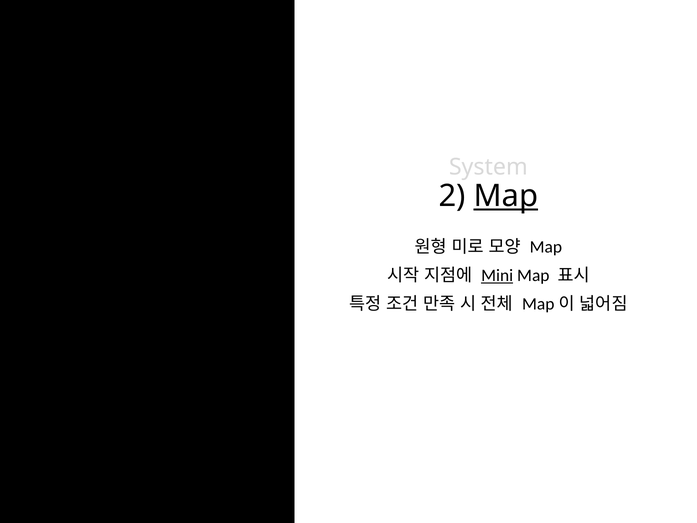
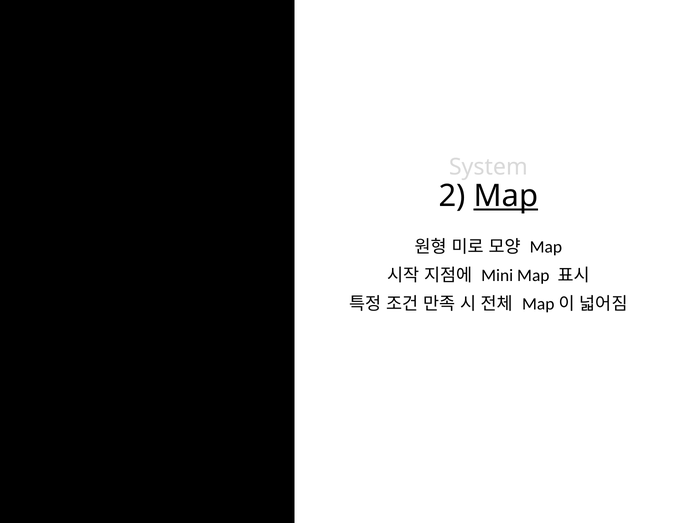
Mini underline: present -> none
